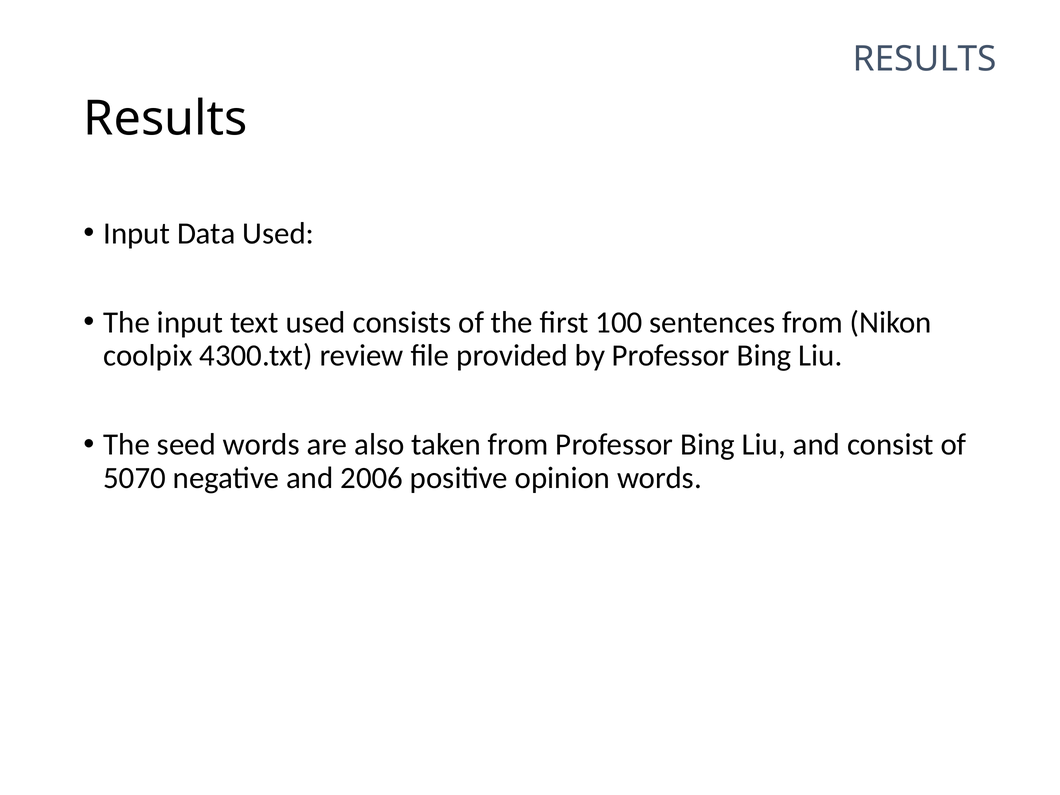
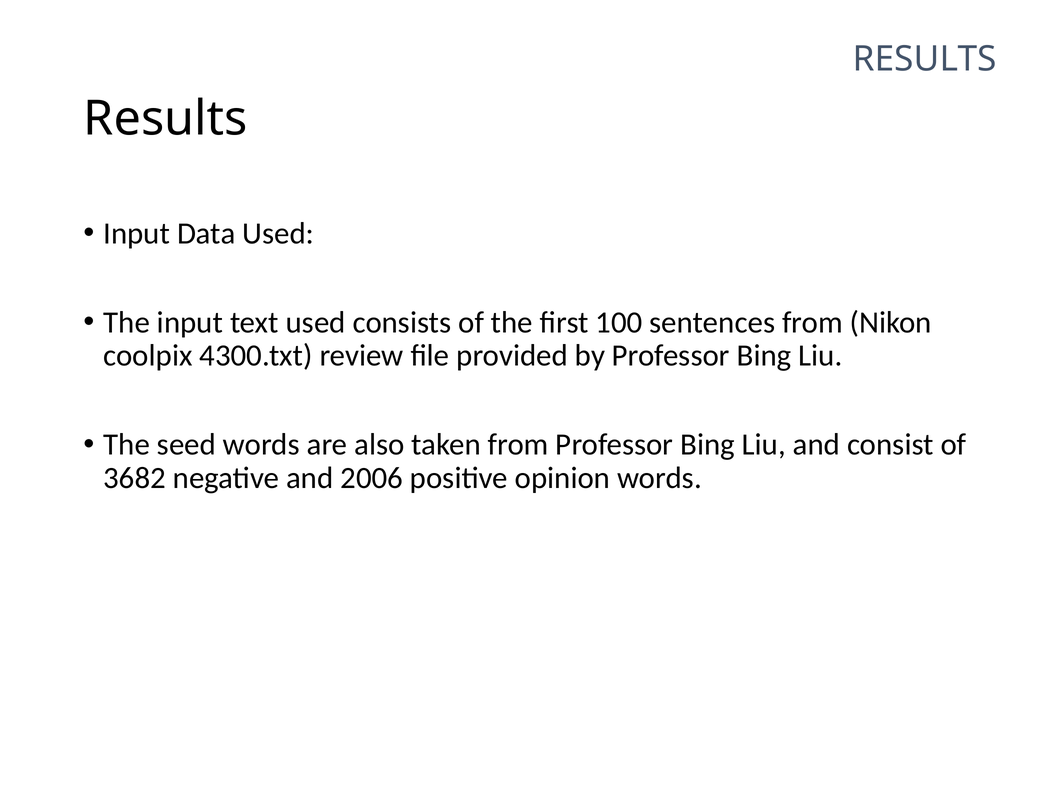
5070: 5070 -> 3682
